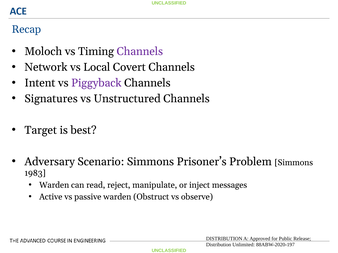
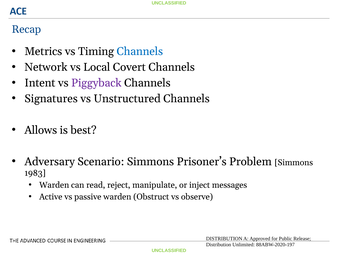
Moloch: Moloch -> Metrics
Channels at (140, 52) colour: purple -> blue
Target: Target -> Allows
